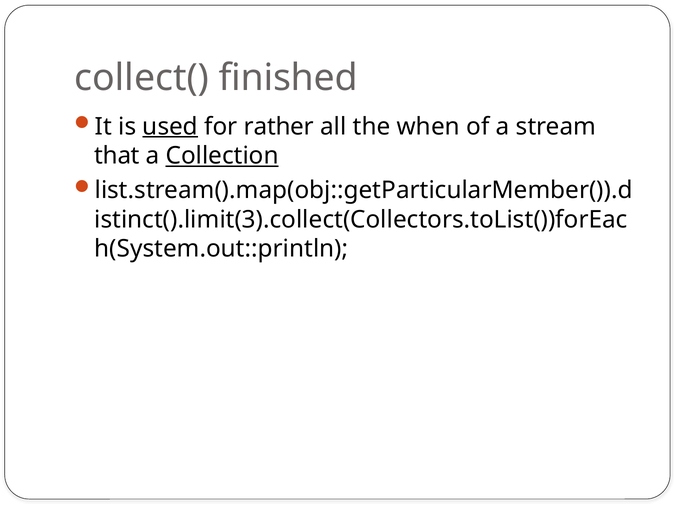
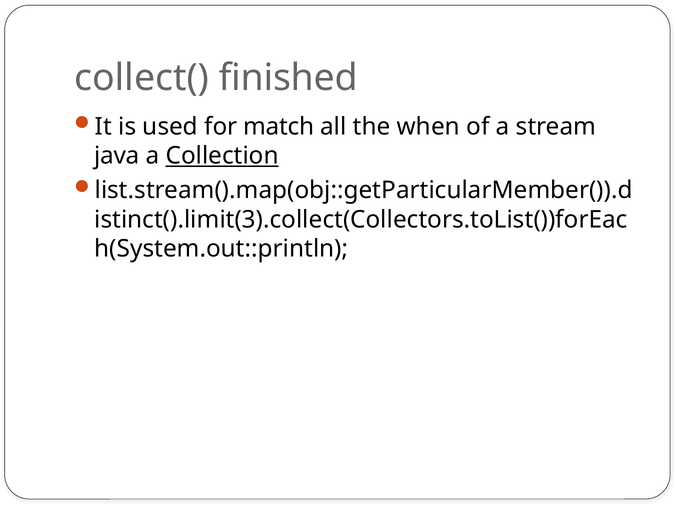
used underline: present -> none
rather: rather -> match
that: that -> java
